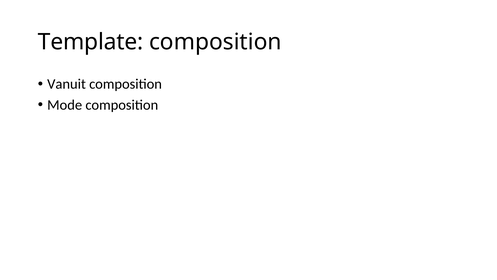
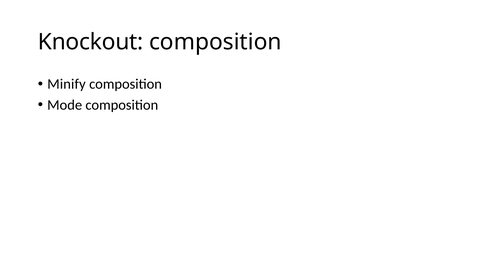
Template: Template -> Knockout
Vanuit: Vanuit -> Minify
